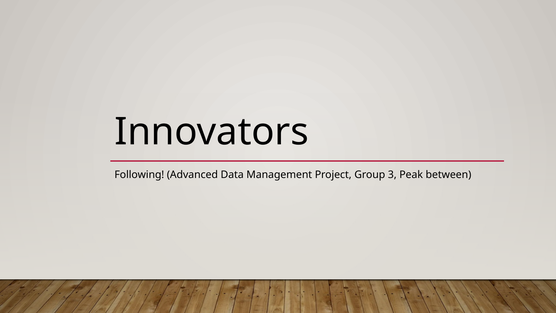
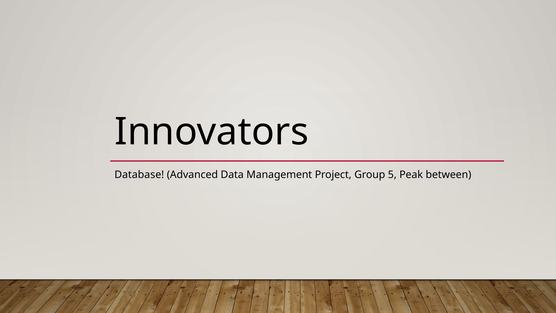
Following: Following -> Database
3: 3 -> 5
